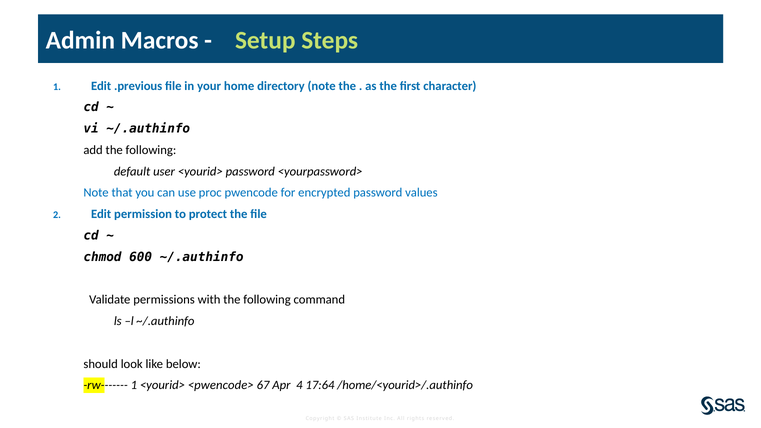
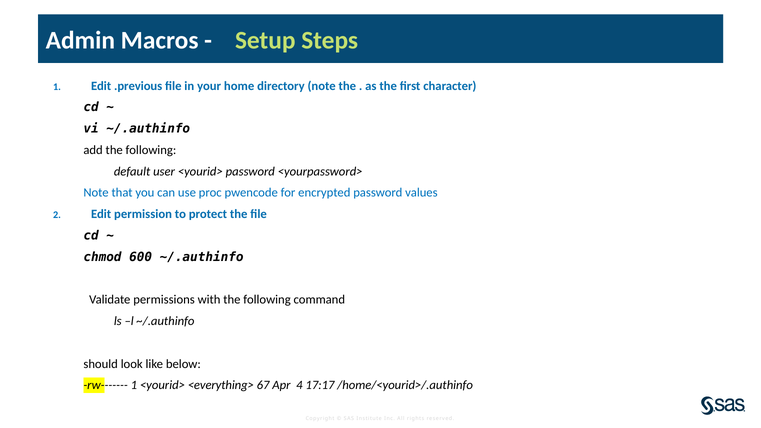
<pwencode>: <pwencode> -> <everything>
17:64: 17:64 -> 17:17
